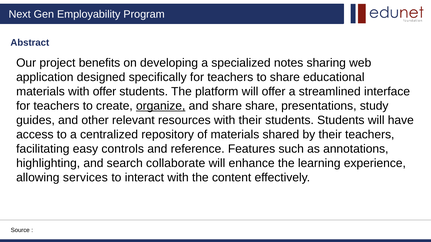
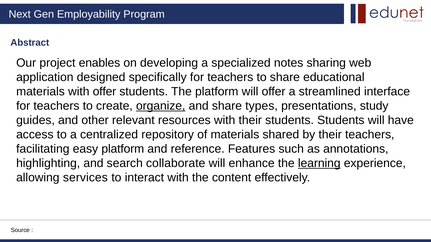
benefits: benefits -> enables
share share: share -> types
easy controls: controls -> platform
learning underline: none -> present
